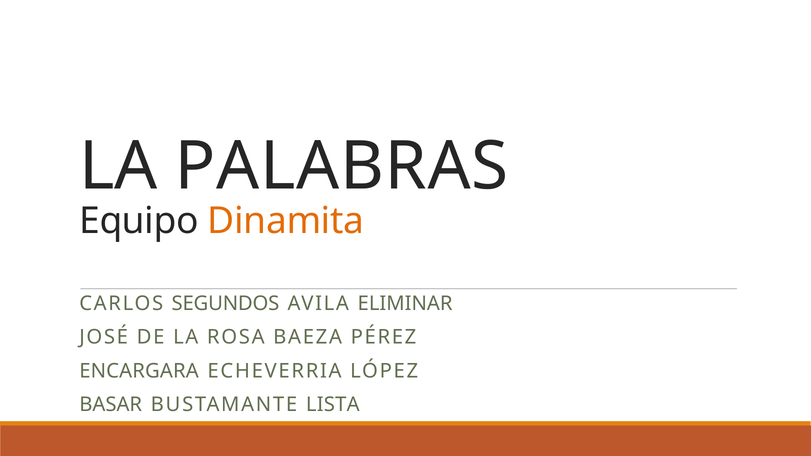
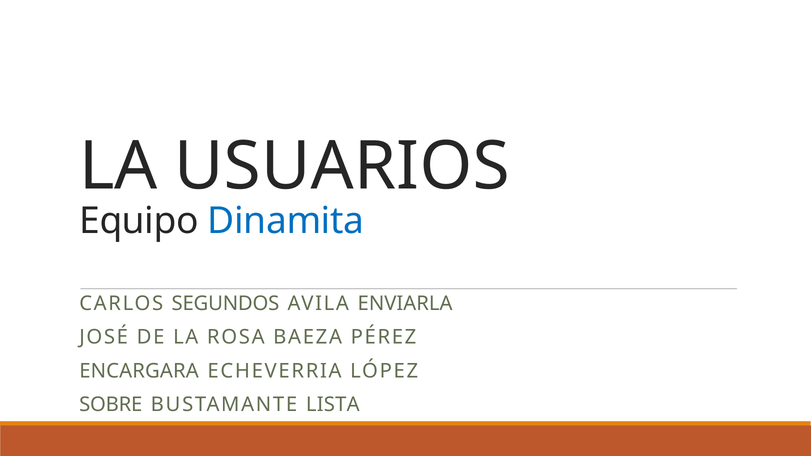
PALABRAS: PALABRAS -> USUARIOS
Dinamita colour: orange -> blue
ELIMINAR: ELIMINAR -> ENVIARLA
BASAR: BASAR -> SOBRE
